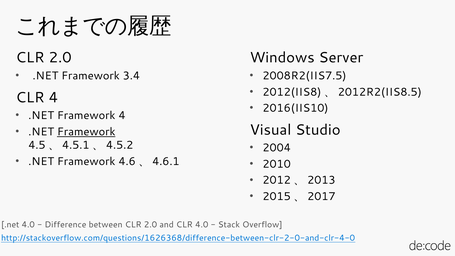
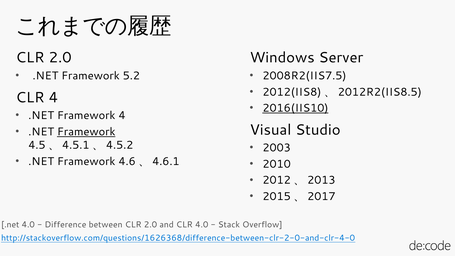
3.4: 3.4 -> 5.2
2016(IIS10 underline: none -> present
2004: 2004 -> 2003
